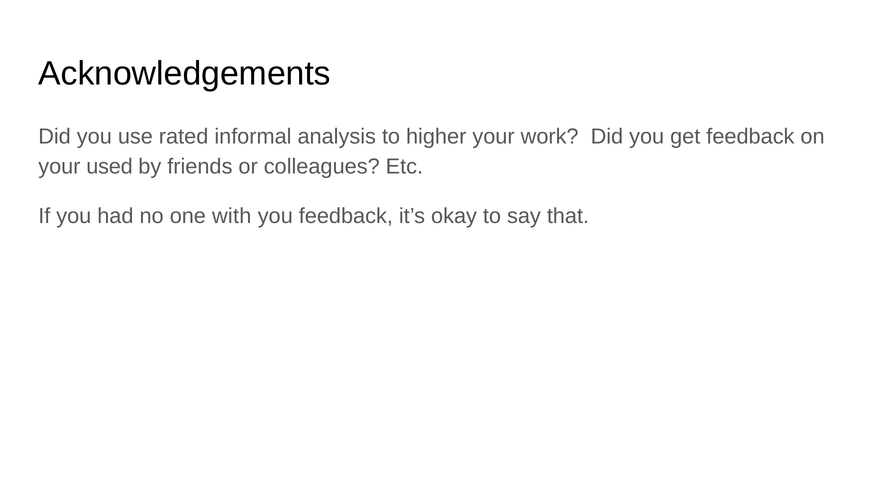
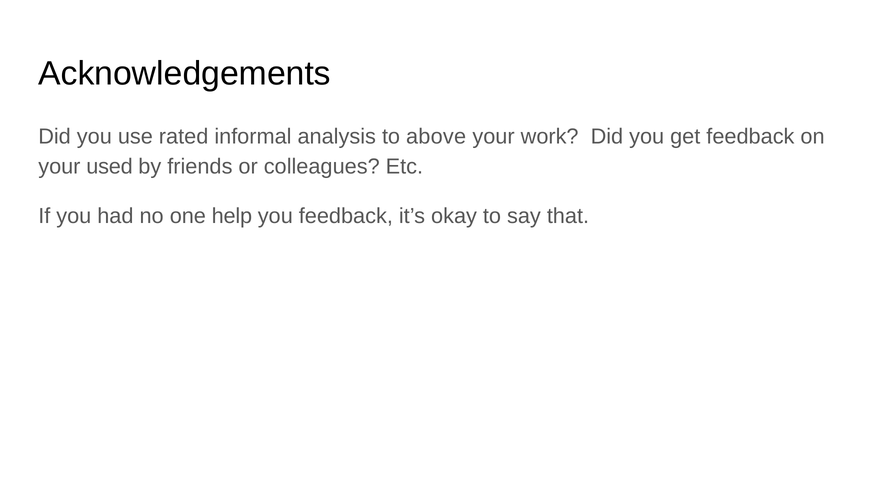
higher: higher -> above
with: with -> help
